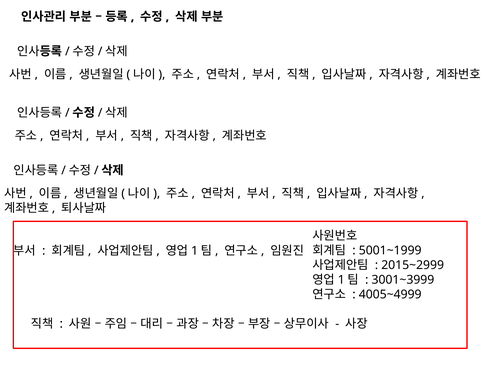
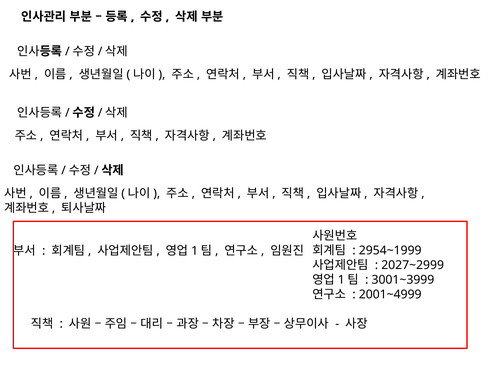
5001~1999: 5001~1999 -> 2954~1999
2015~2999: 2015~2999 -> 2027~2999
4005~4999: 4005~4999 -> 2001~4999
